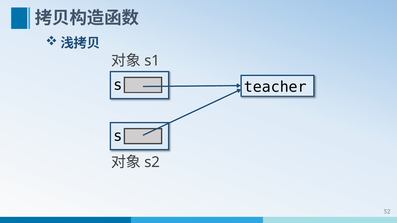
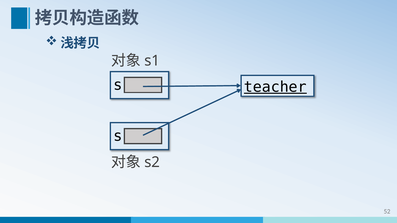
teacher underline: none -> present
